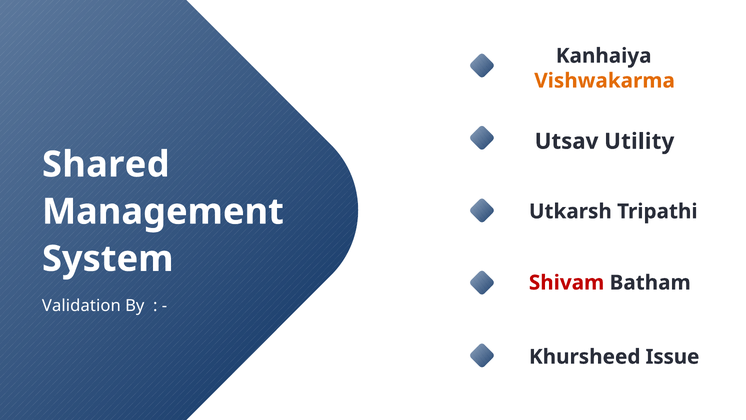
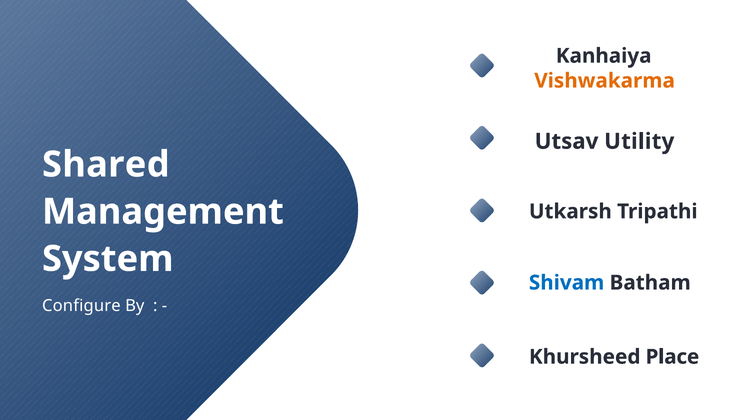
Shivam colour: red -> blue
Validation: Validation -> Configure
Issue: Issue -> Place
